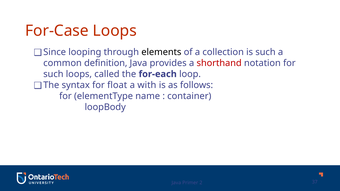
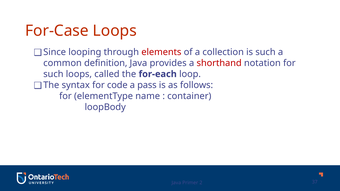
elements colour: black -> red
float: float -> code
with: with -> pass
